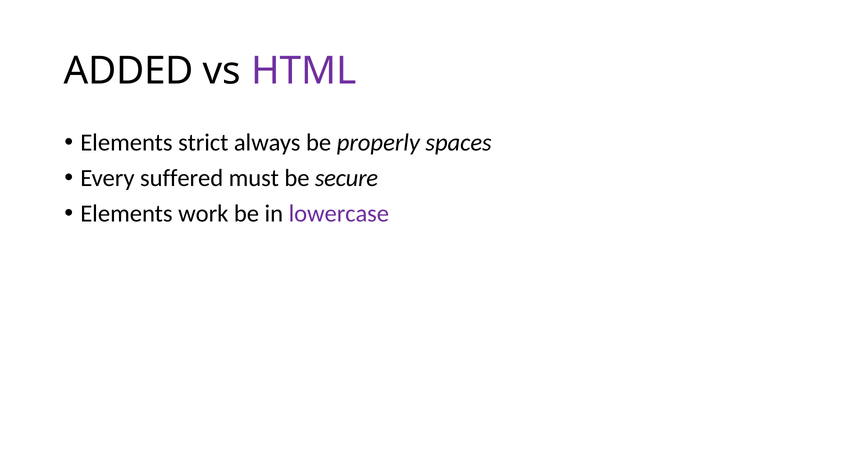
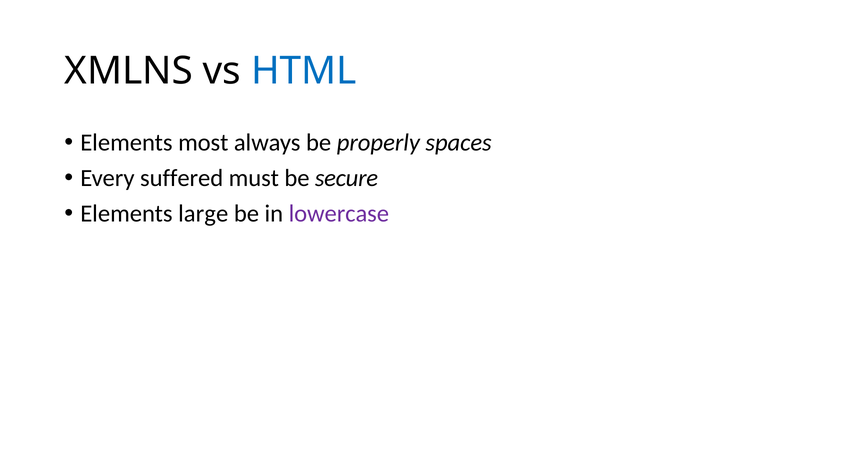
ADDED: ADDED -> XMLNS
HTML colour: purple -> blue
strict: strict -> most
work: work -> large
